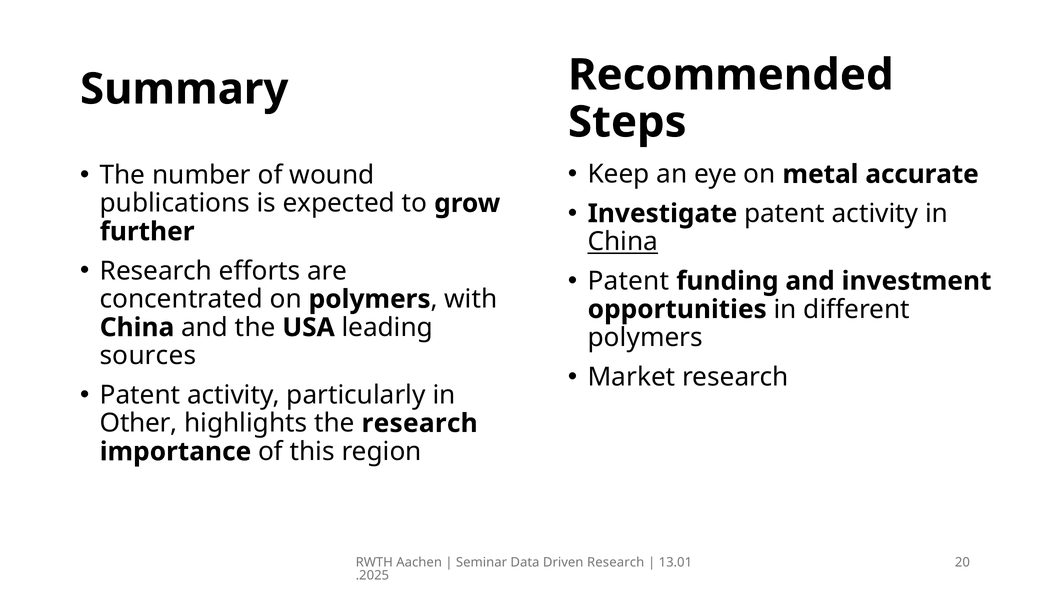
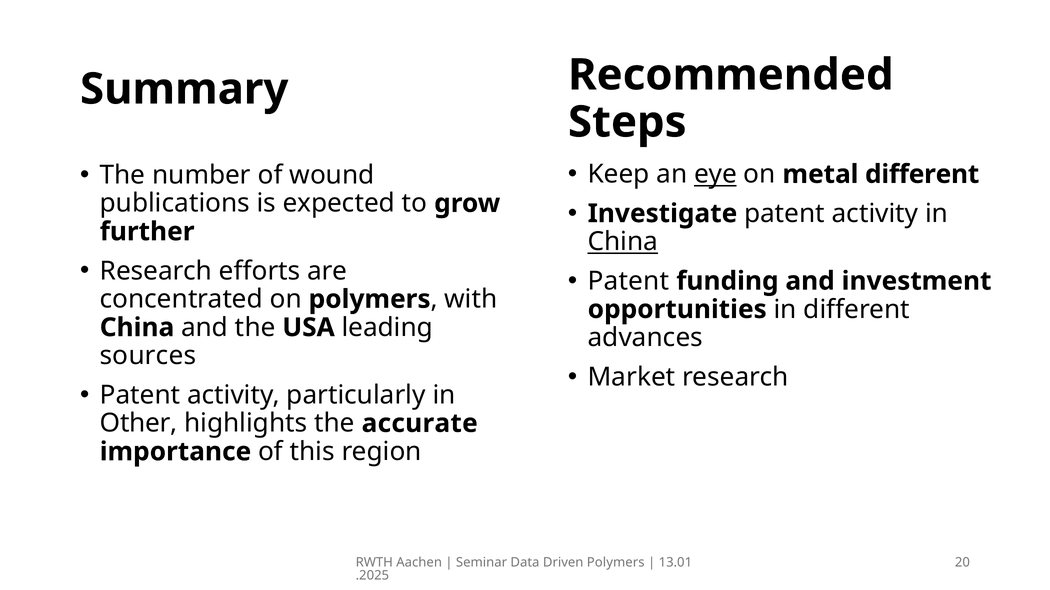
eye underline: none -> present
metal accurate: accurate -> different
polymers at (645, 338): polymers -> advances
the research: research -> accurate
Driven Research: Research -> Polymers
